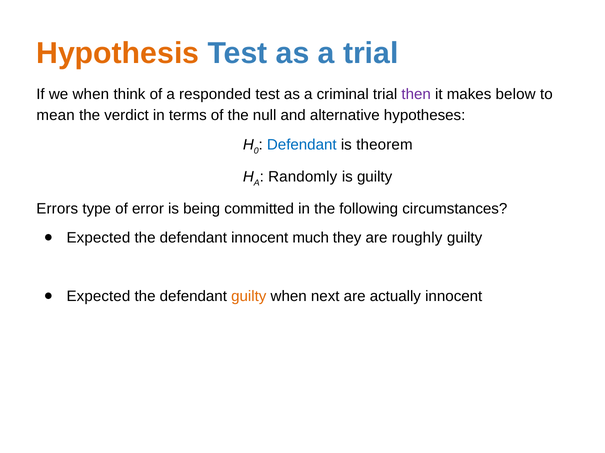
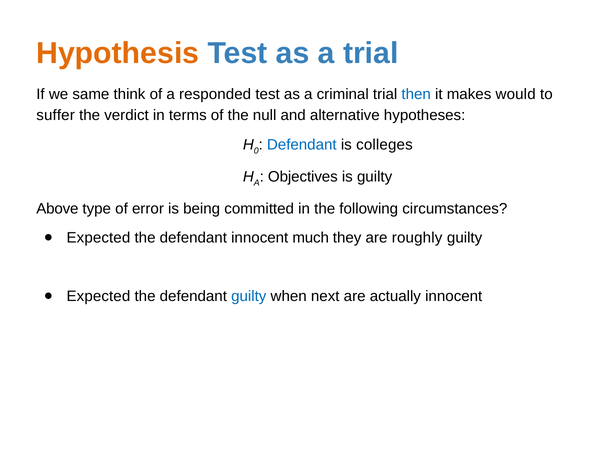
we when: when -> same
then colour: purple -> blue
below: below -> would
mean: mean -> suffer
theorem: theorem -> colleges
Randomly: Randomly -> Objectives
Errors: Errors -> Above
guilty at (249, 297) colour: orange -> blue
